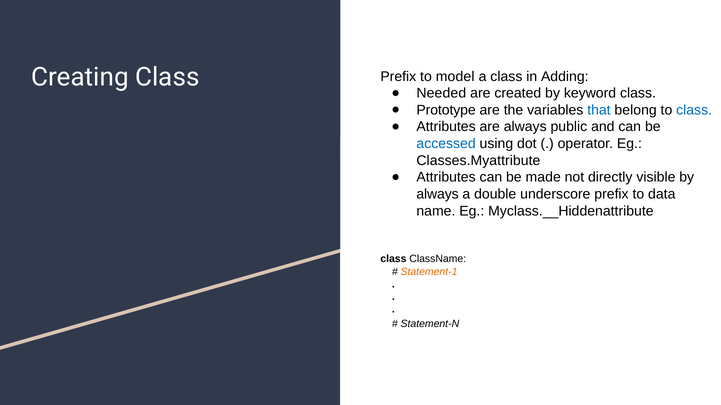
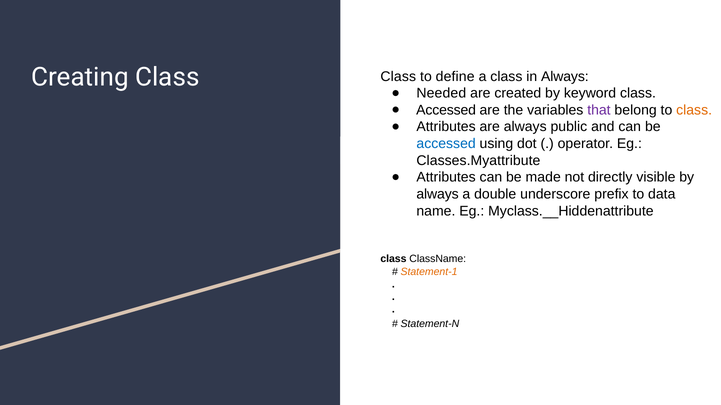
Class Prefix: Prefix -> Class
model: model -> define
in Adding: Adding -> Always
Prototype at (446, 110): Prototype -> Accessed
that colour: blue -> purple
class at (694, 110) colour: blue -> orange
